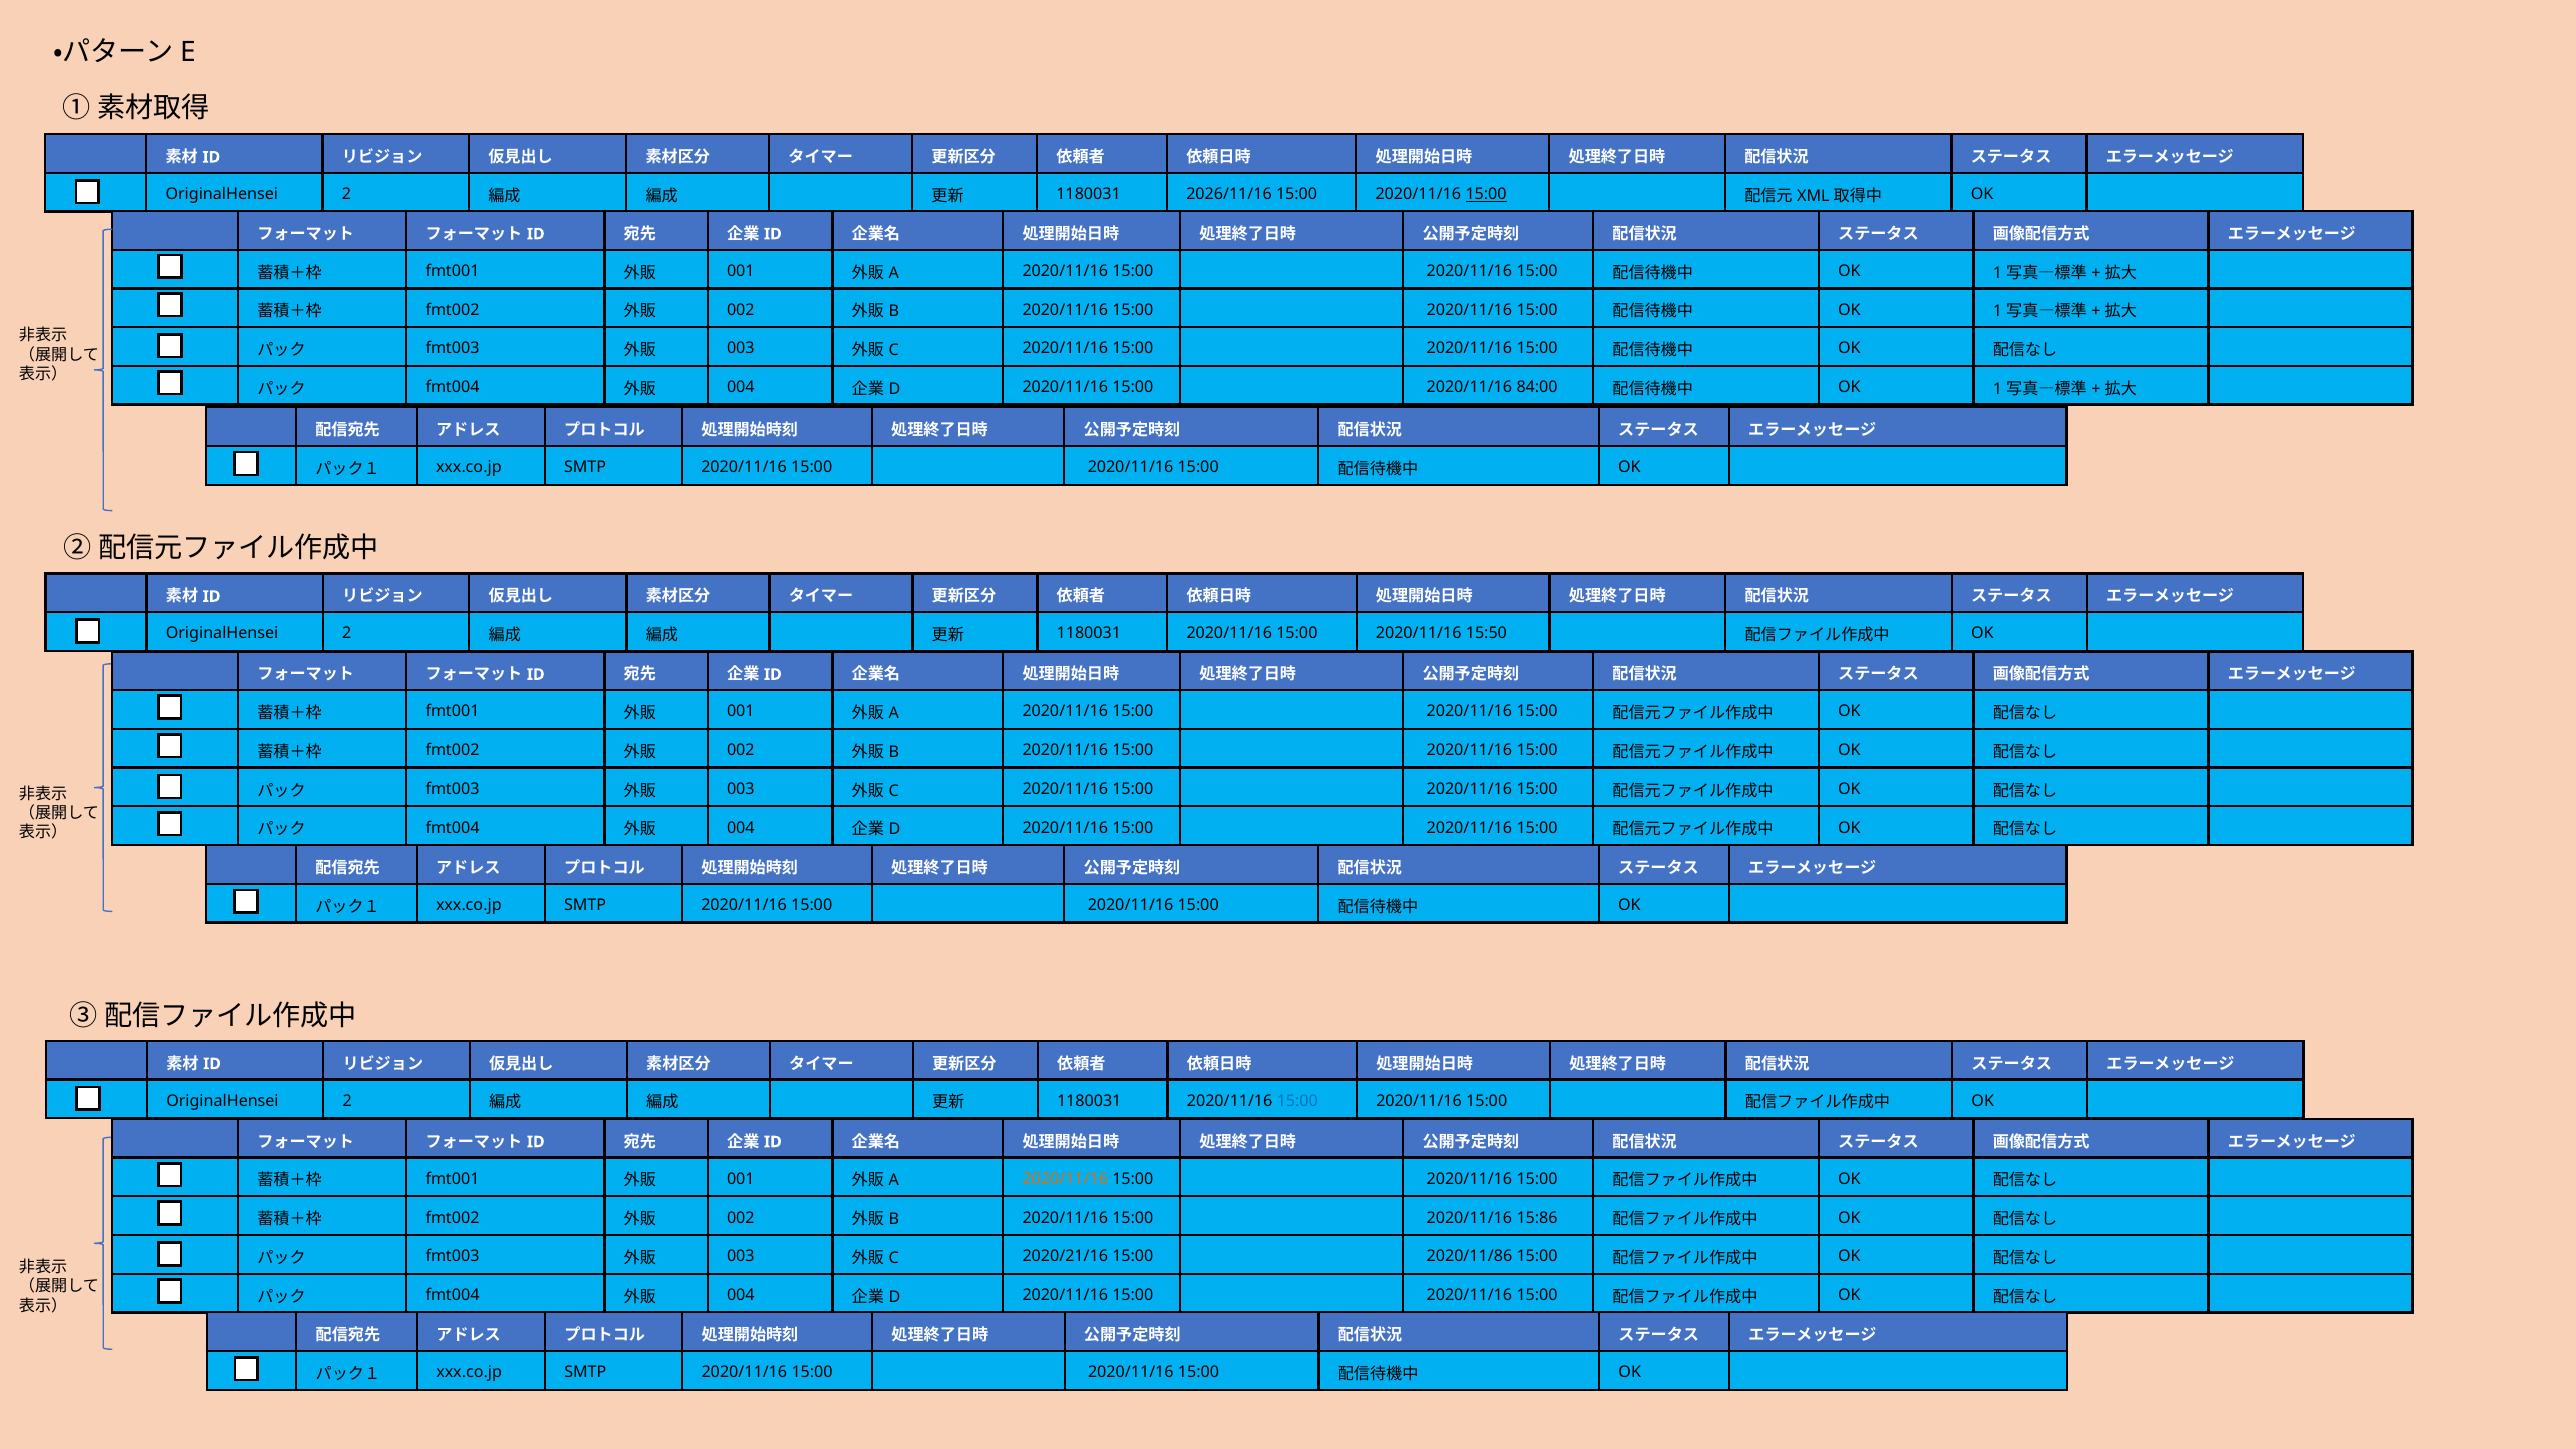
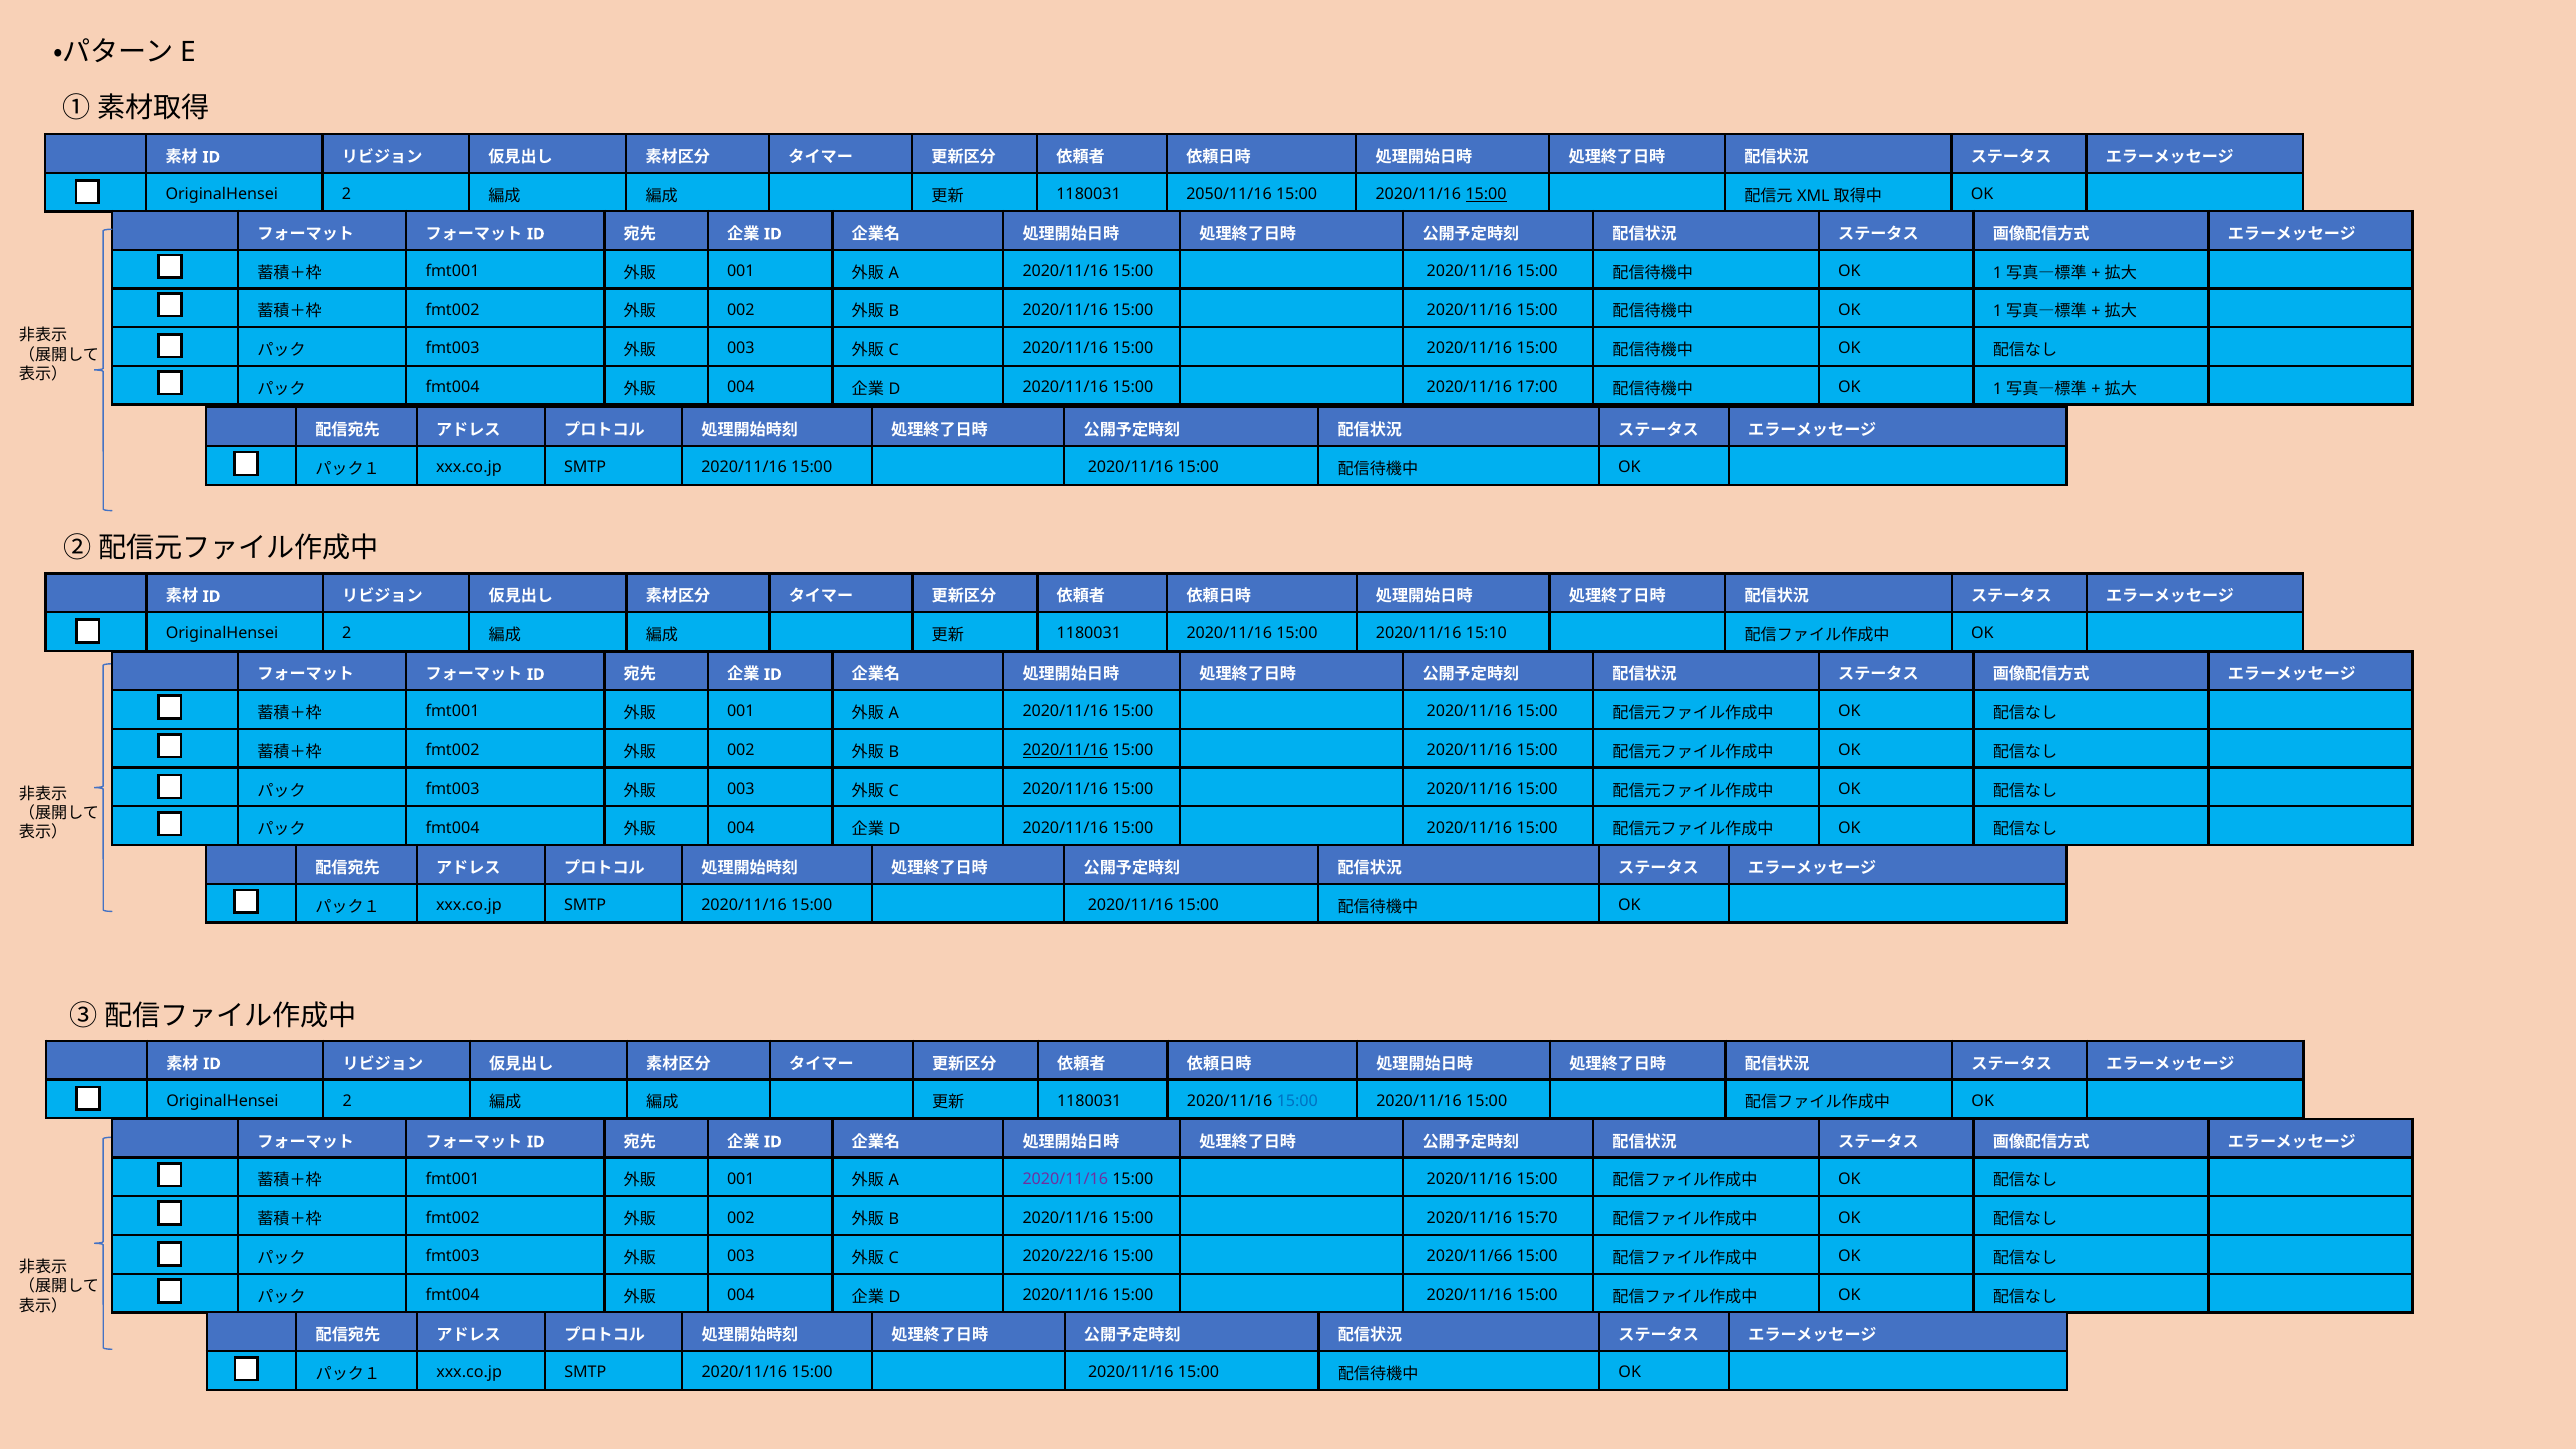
2026/11/16: 2026/11/16 -> 2050/11/16
84:00: 84:00 -> 17:00
15:50: 15:50 -> 15:10
2020/11/16 at (1065, 750) underline: none -> present
2020/11/16 at (1065, 1179) colour: orange -> purple
15:86: 15:86 -> 15:70
2020/21/16: 2020/21/16 -> 2020/22/16
2020/11/86: 2020/11/86 -> 2020/11/66
